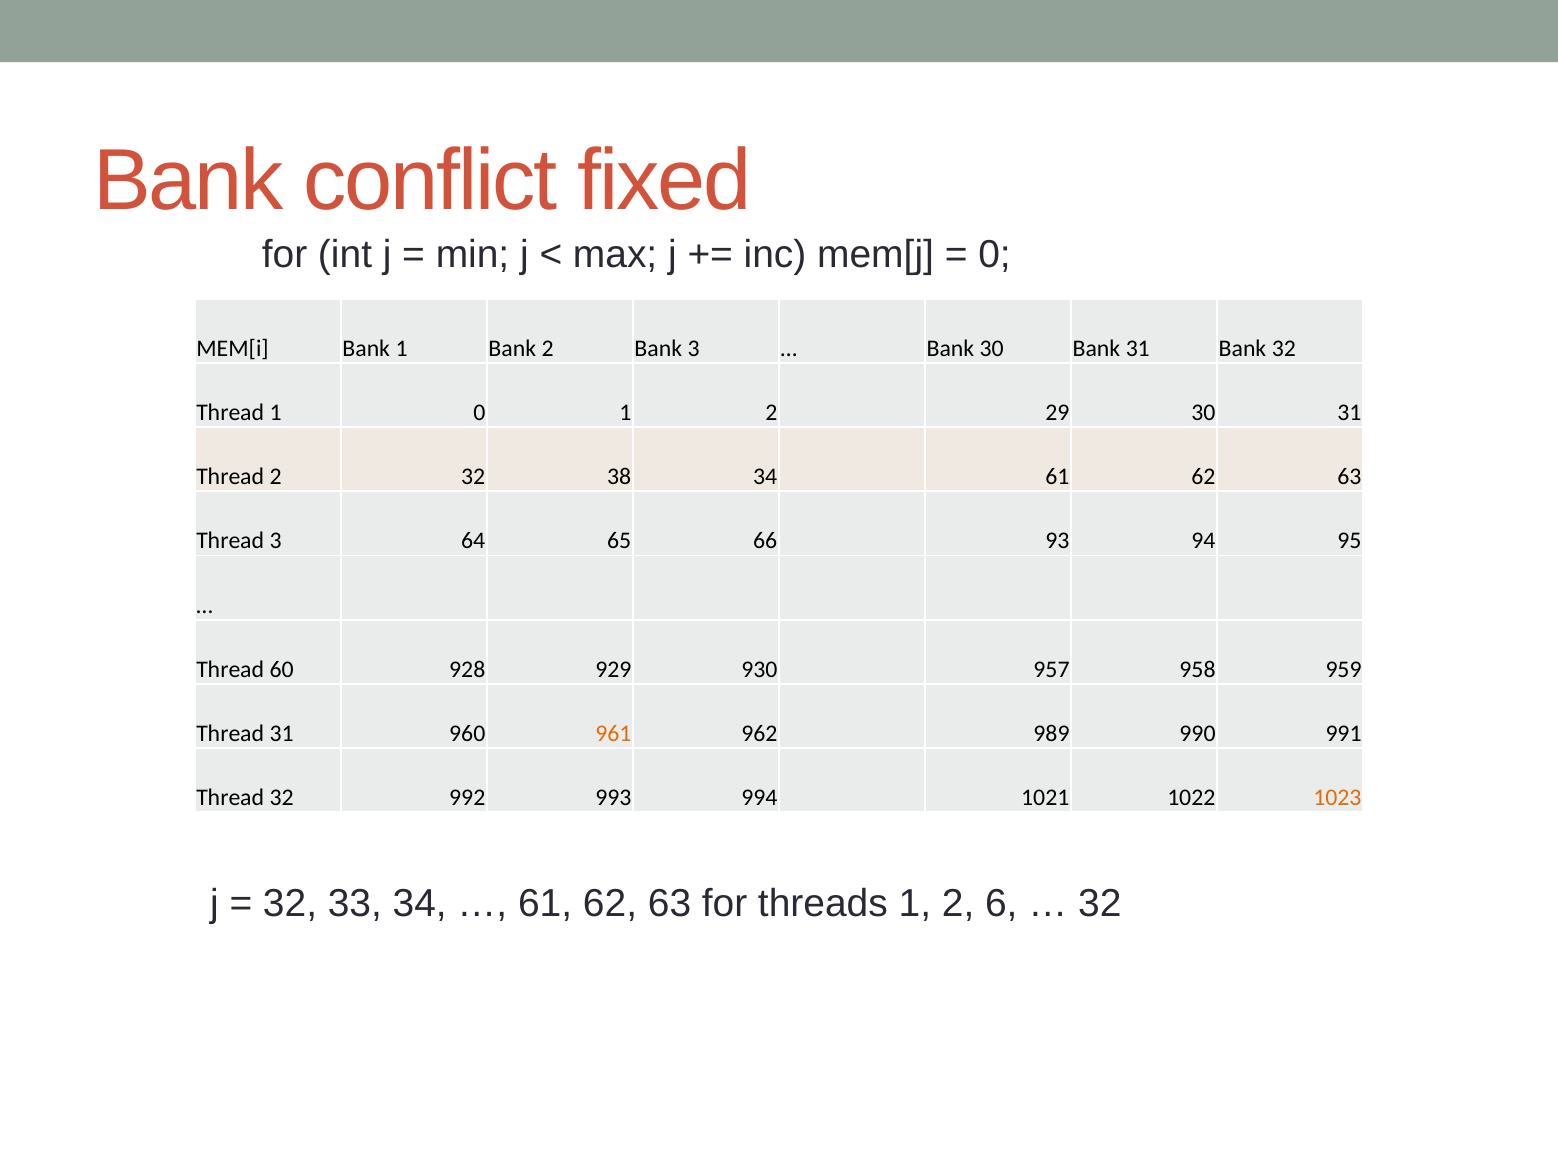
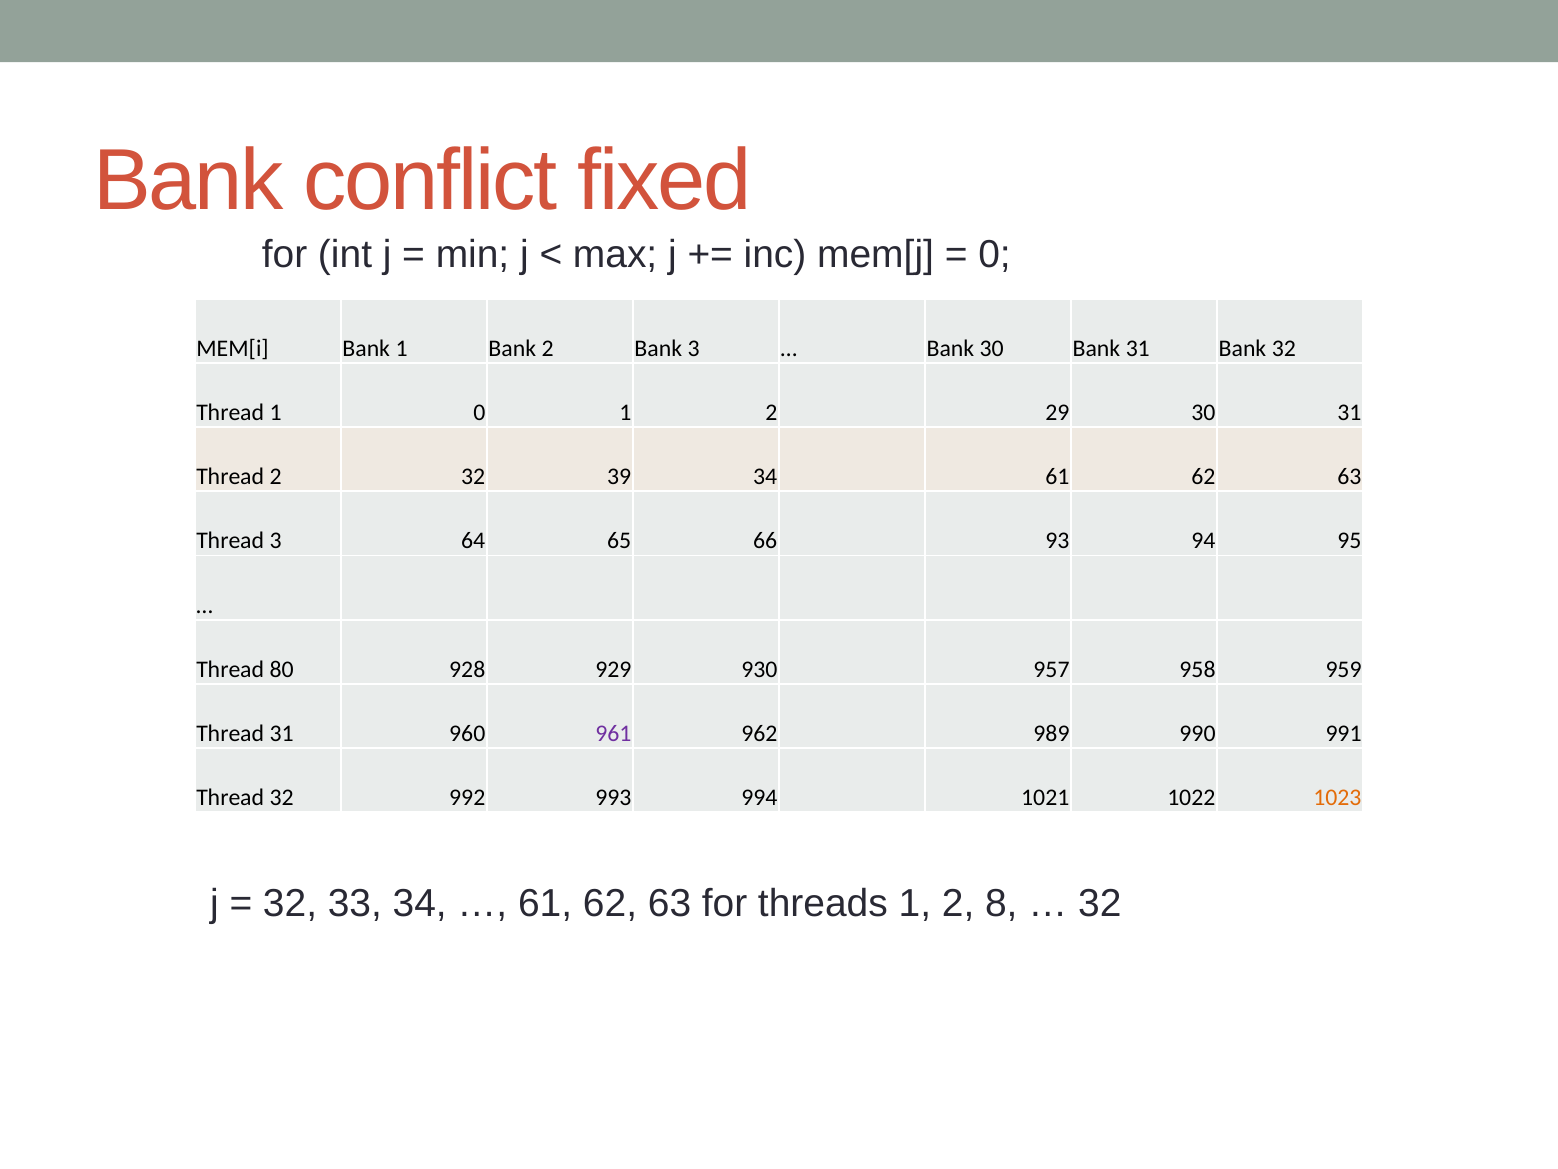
38: 38 -> 39
60: 60 -> 80
961 colour: orange -> purple
6: 6 -> 8
